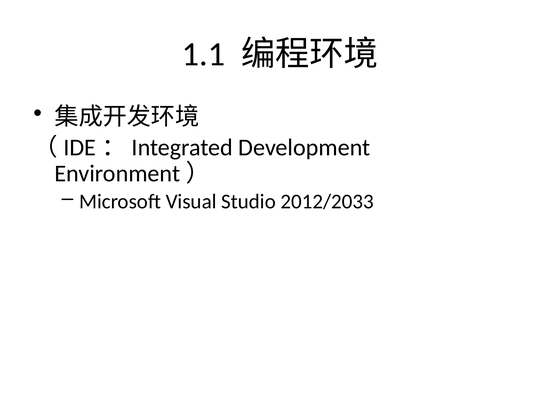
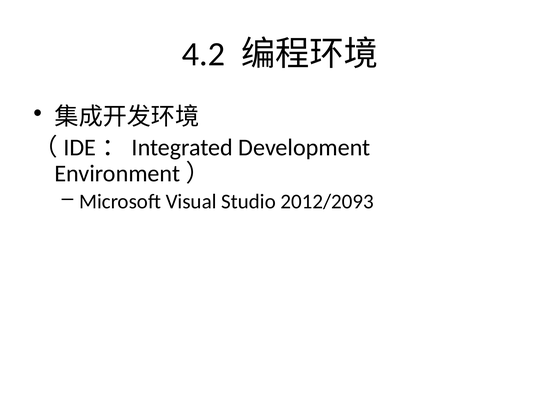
1.1: 1.1 -> 4.2
2012/2033: 2012/2033 -> 2012/2093
